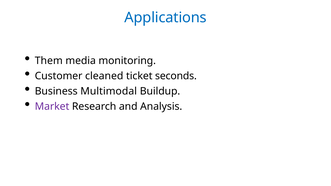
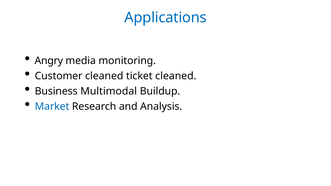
Them: Them -> Angry
ticket seconds: seconds -> cleaned
Market colour: purple -> blue
